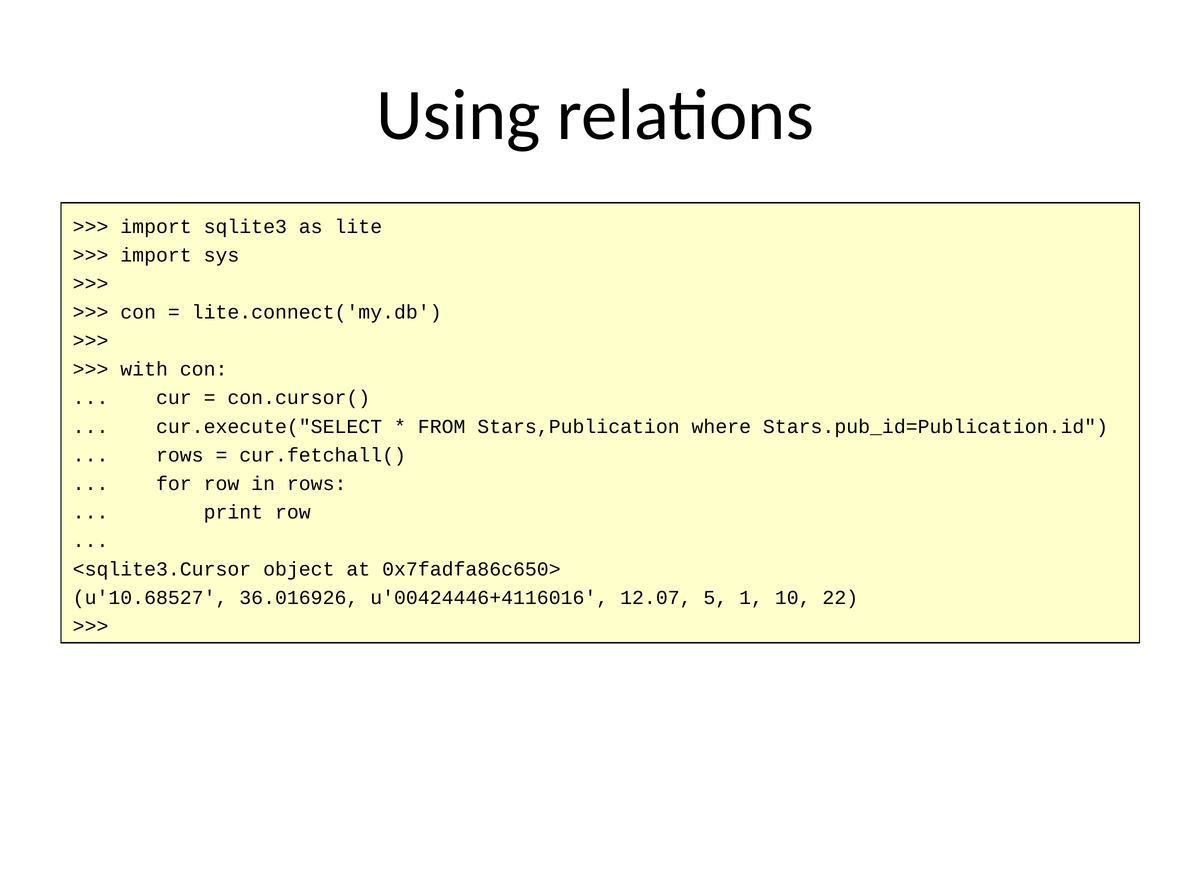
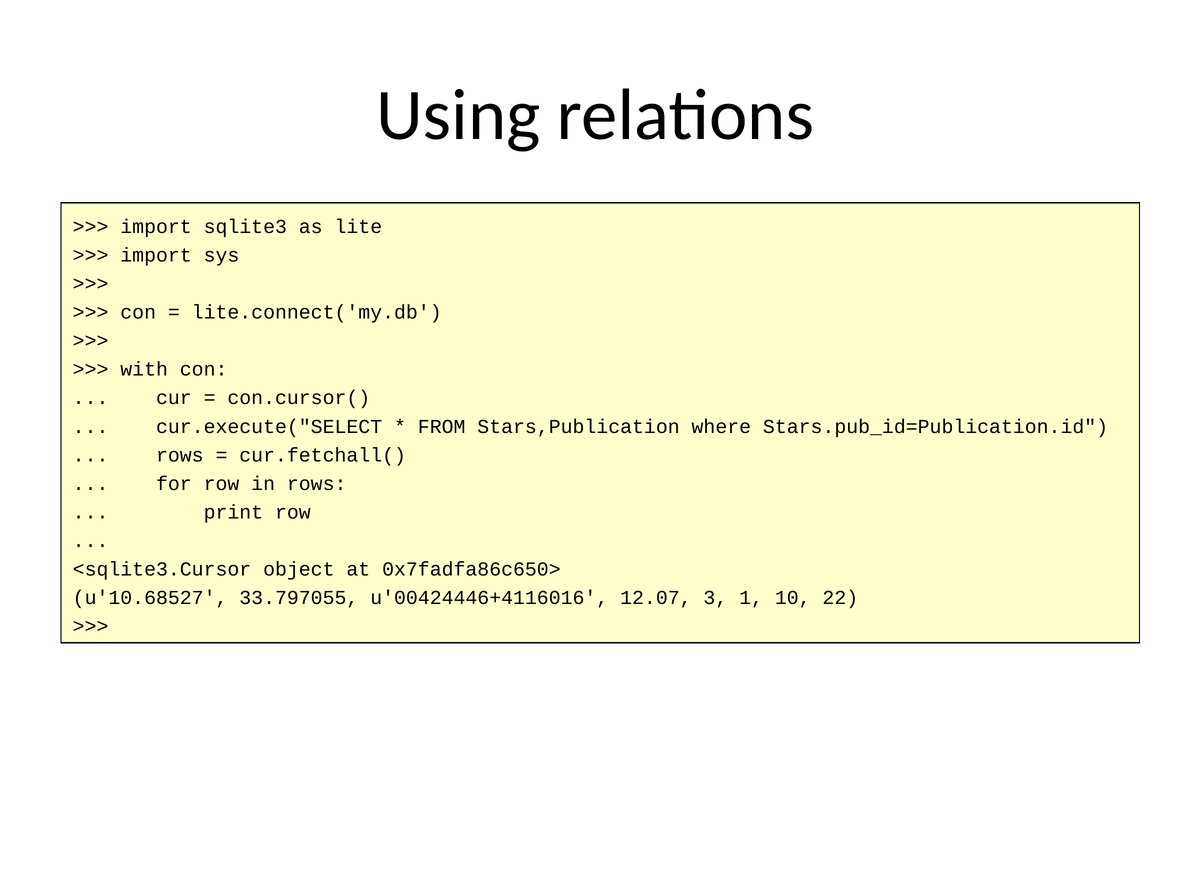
36.016926: 36.016926 -> 33.797055
5: 5 -> 3
